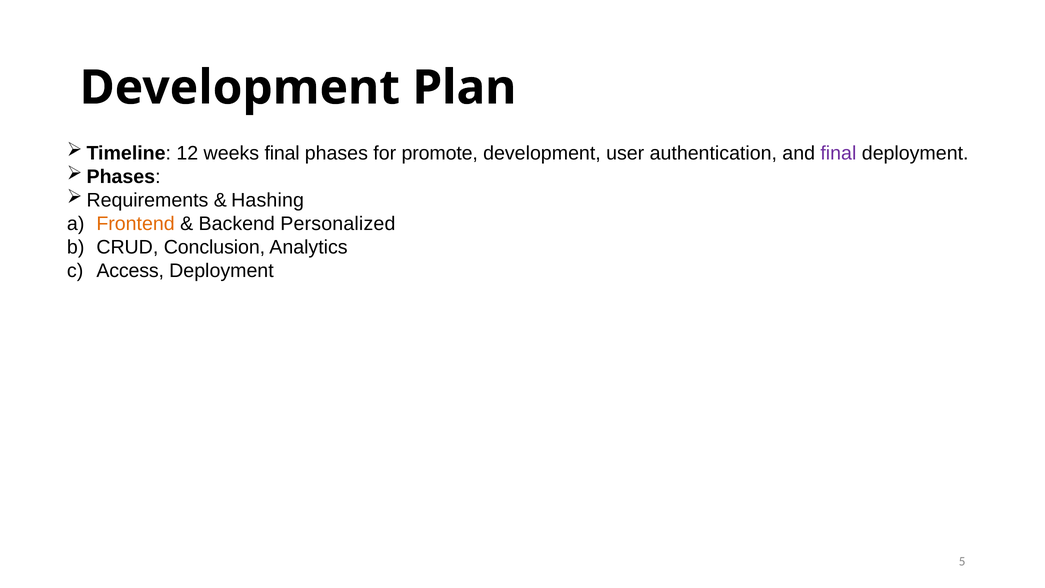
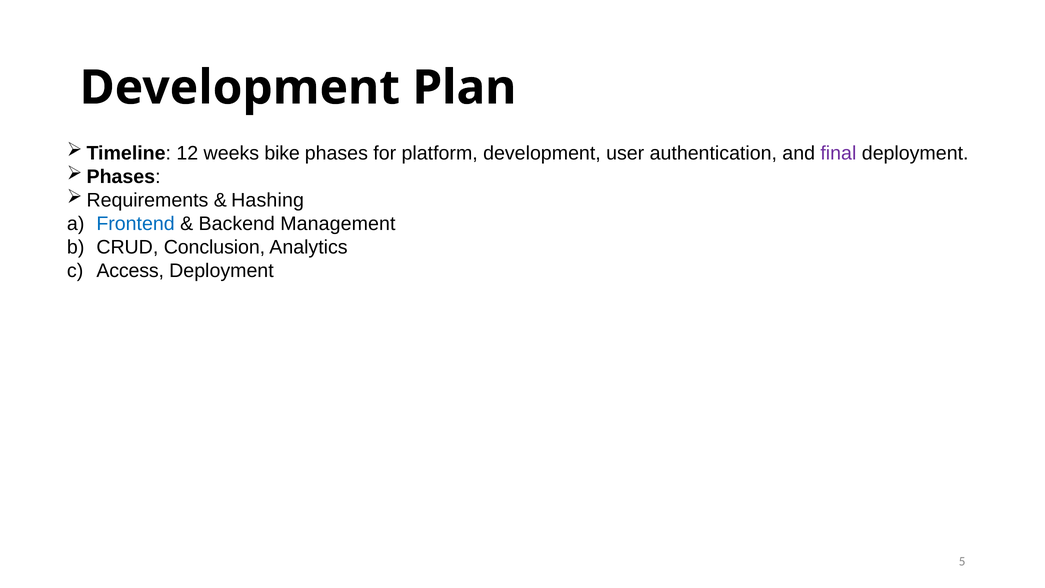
weeks final: final -> bike
promote: promote -> platform
Frontend colour: orange -> blue
Personalized: Personalized -> Management
